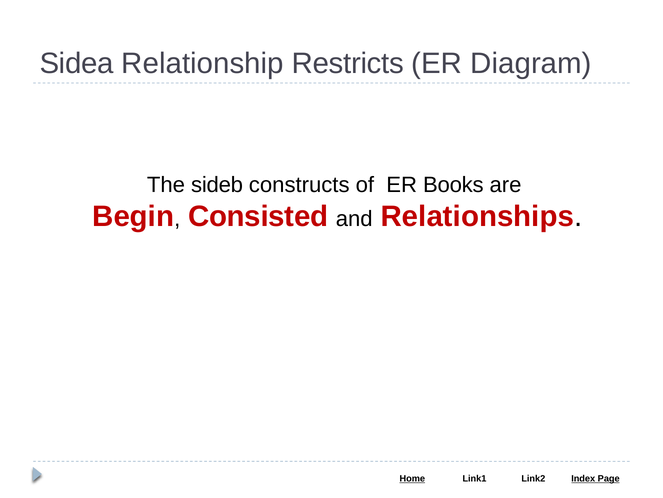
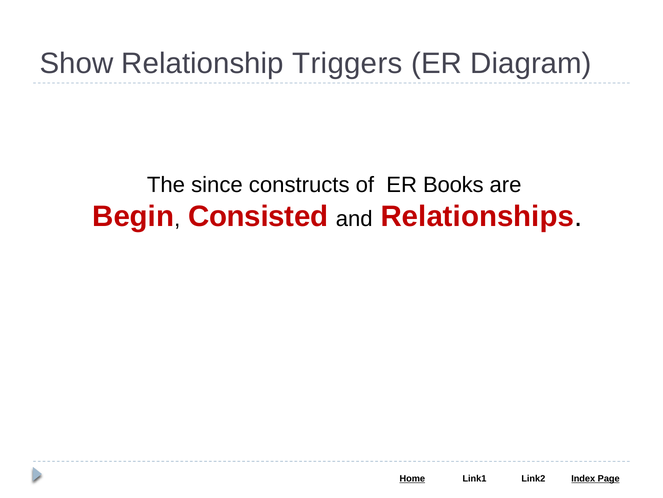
Sidea: Sidea -> Show
Restricts: Restricts -> Triggers
sideb: sideb -> since
